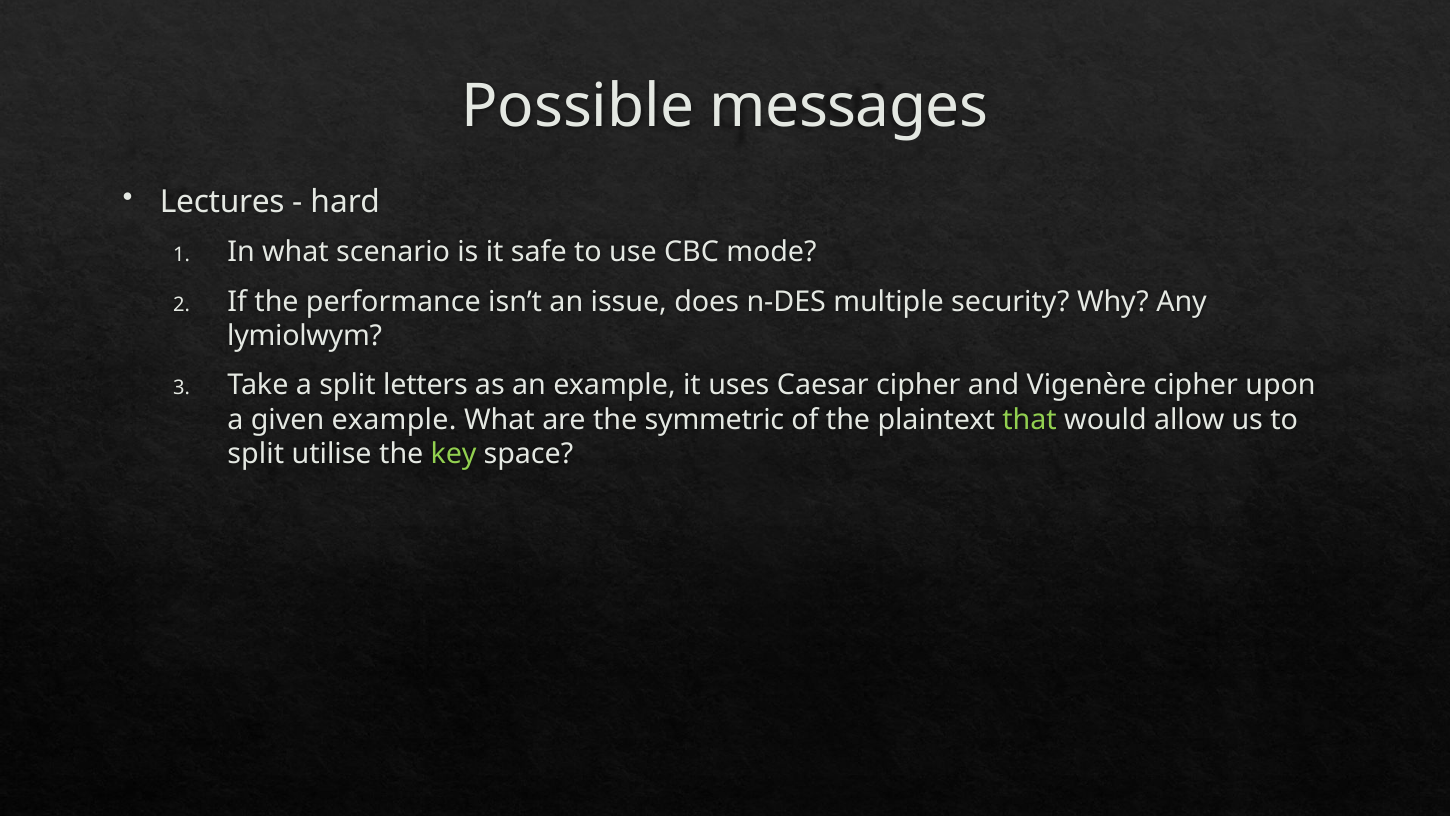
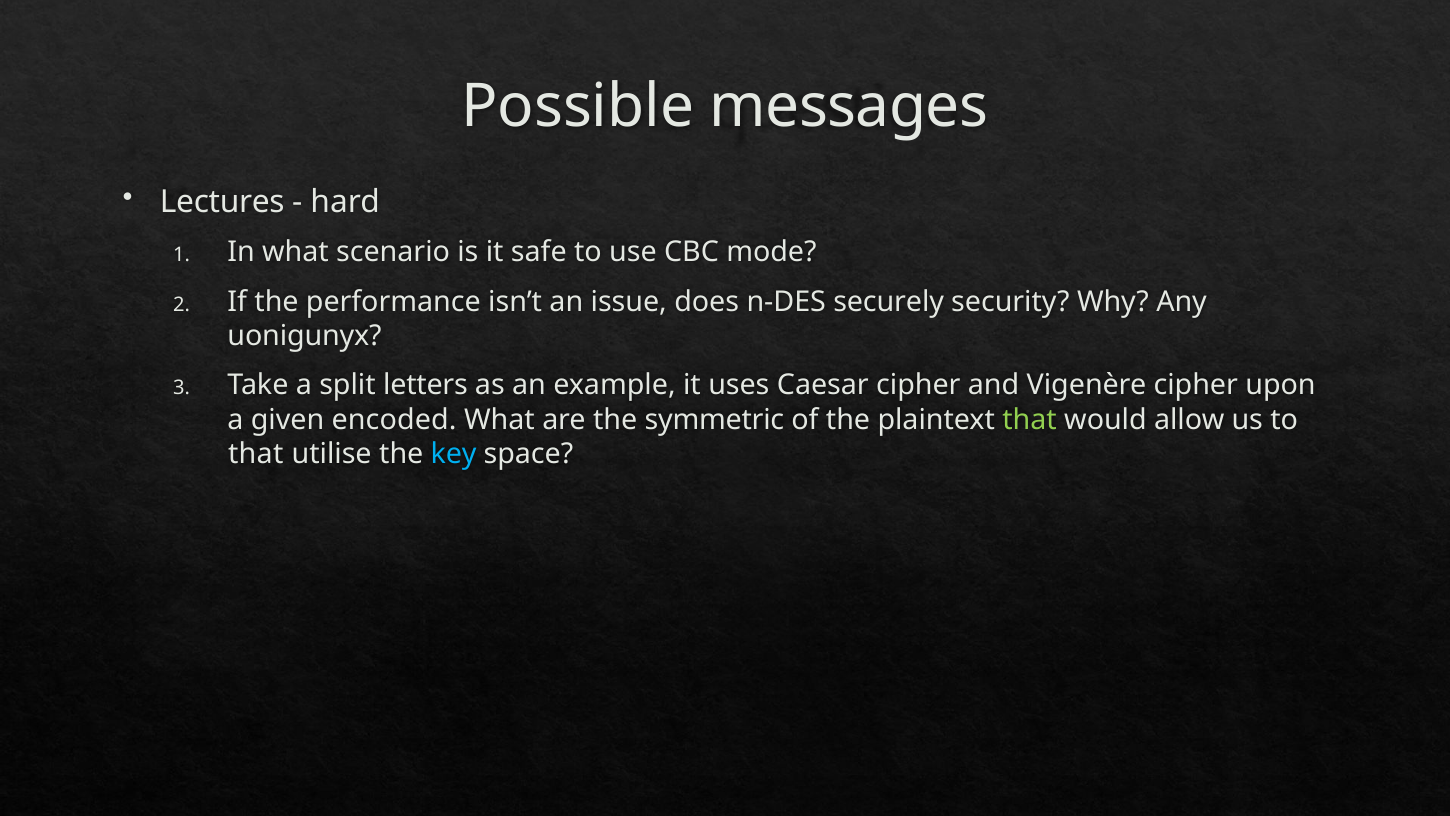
multiple: multiple -> securely
lymiolwym: lymiolwym -> uonigunyx
given example: example -> encoded
split at (256, 454): split -> that
key colour: light green -> light blue
